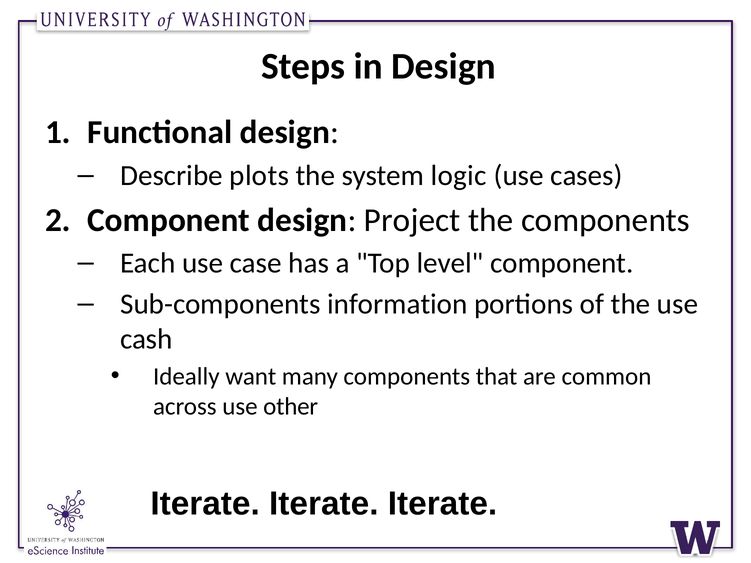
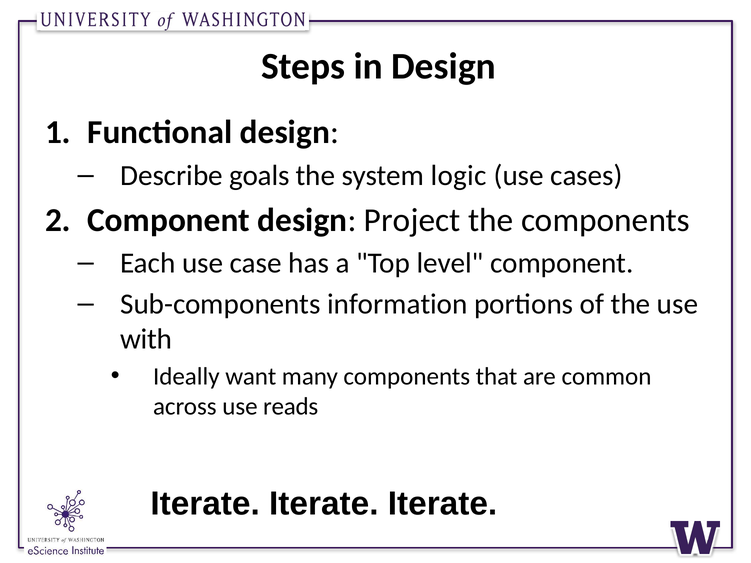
plots: plots -> goals
cash: cash -> with
other: other -> reads
